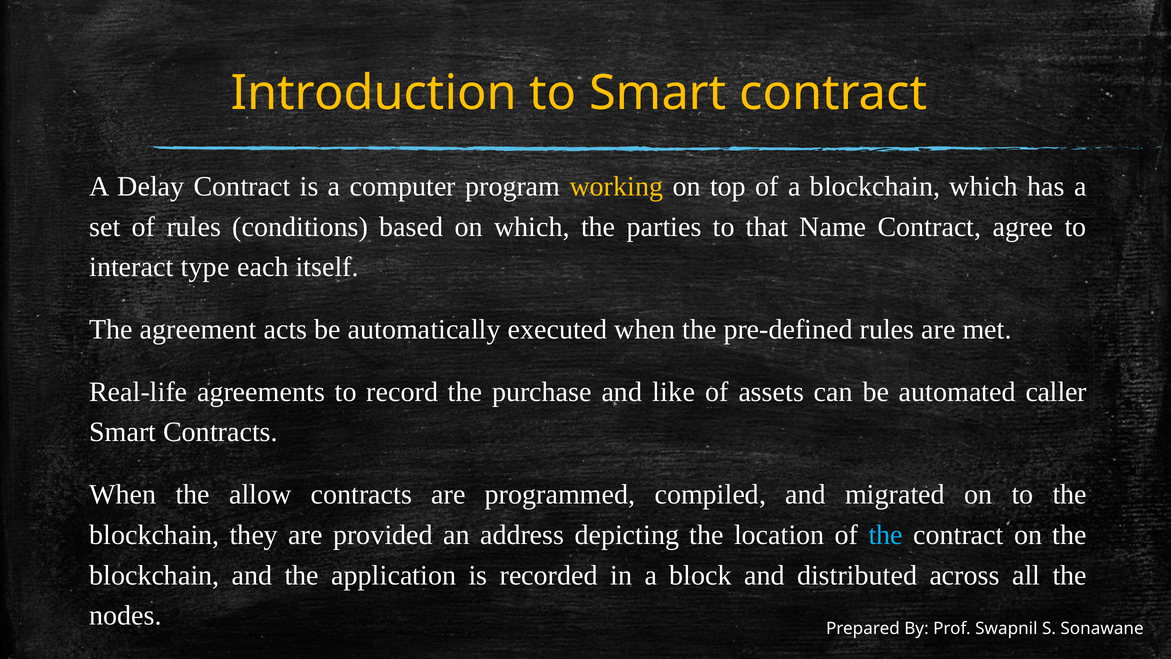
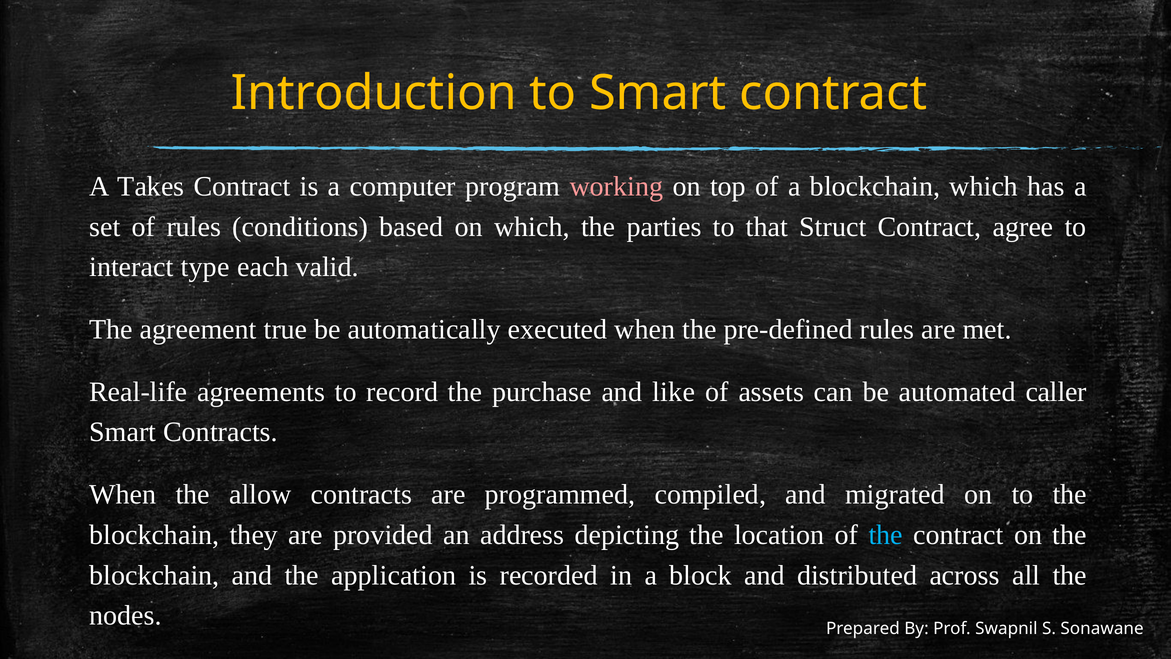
Delay: Delay -> Takes
working colour: yellow -> pink
Name: Name -> Struct
itself: itself -> valid
acts: acts -> true
